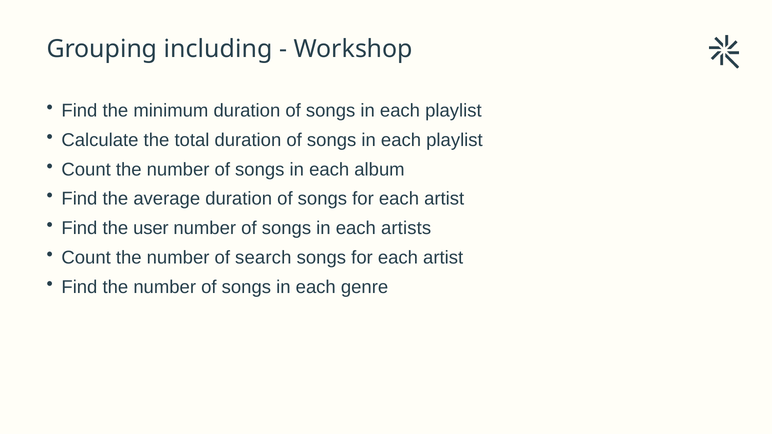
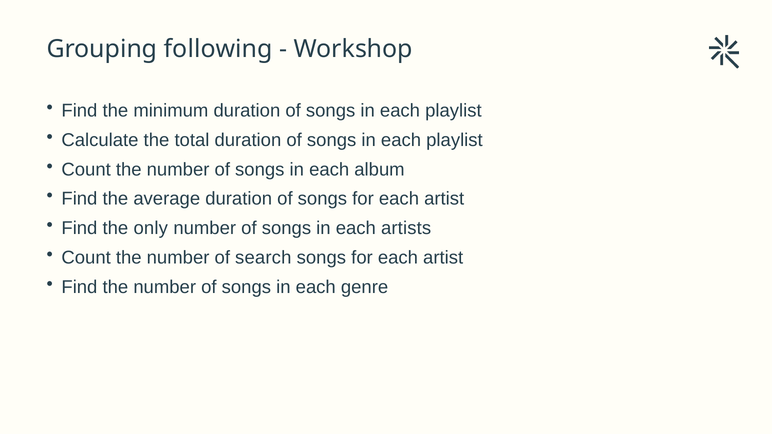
including: including -> following
user: user -> only
